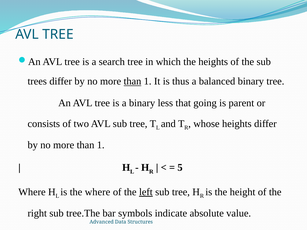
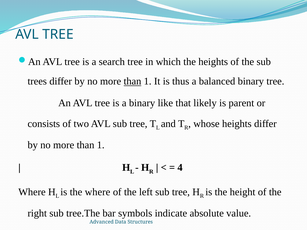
less: less -> like
going: going -> likely
5: 5 -> 4
left underline: present -> none
